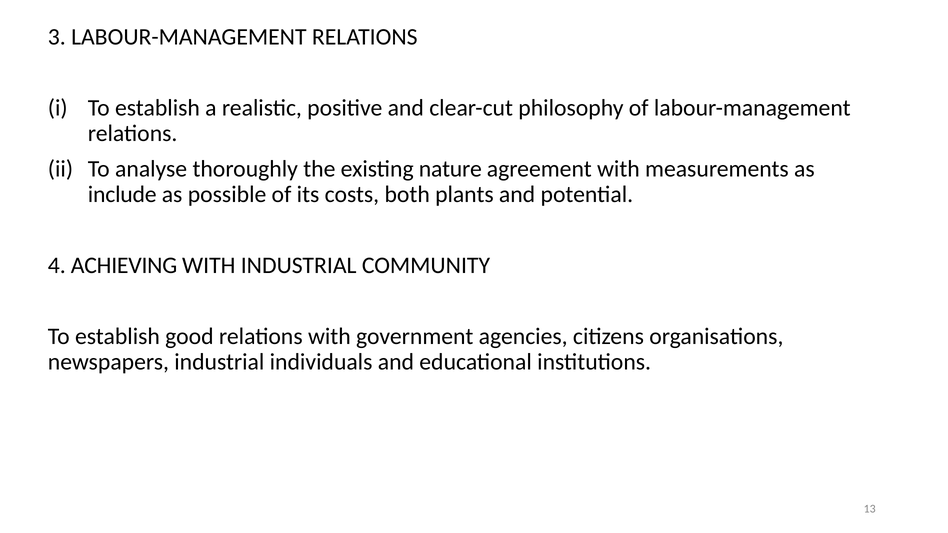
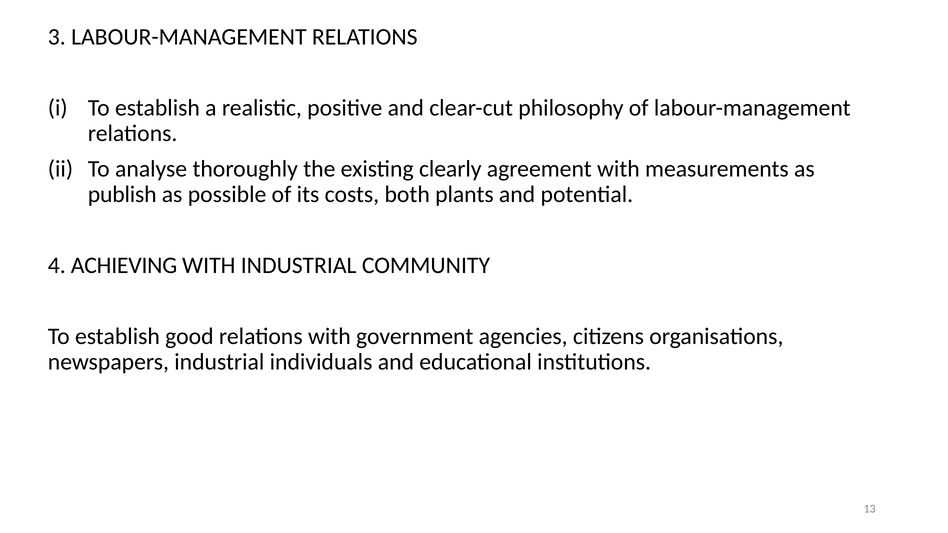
nature: nature -> clearly
include: include -> publish
